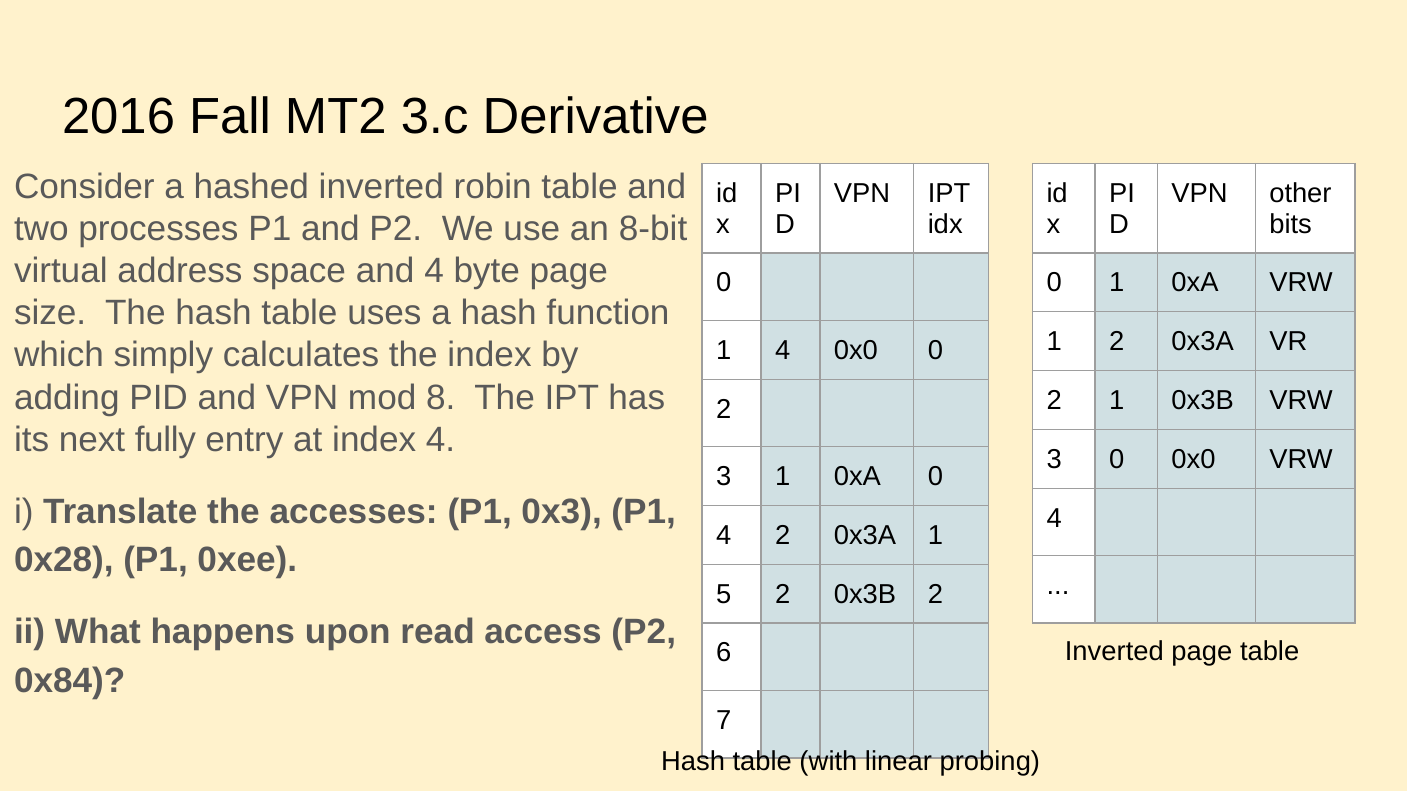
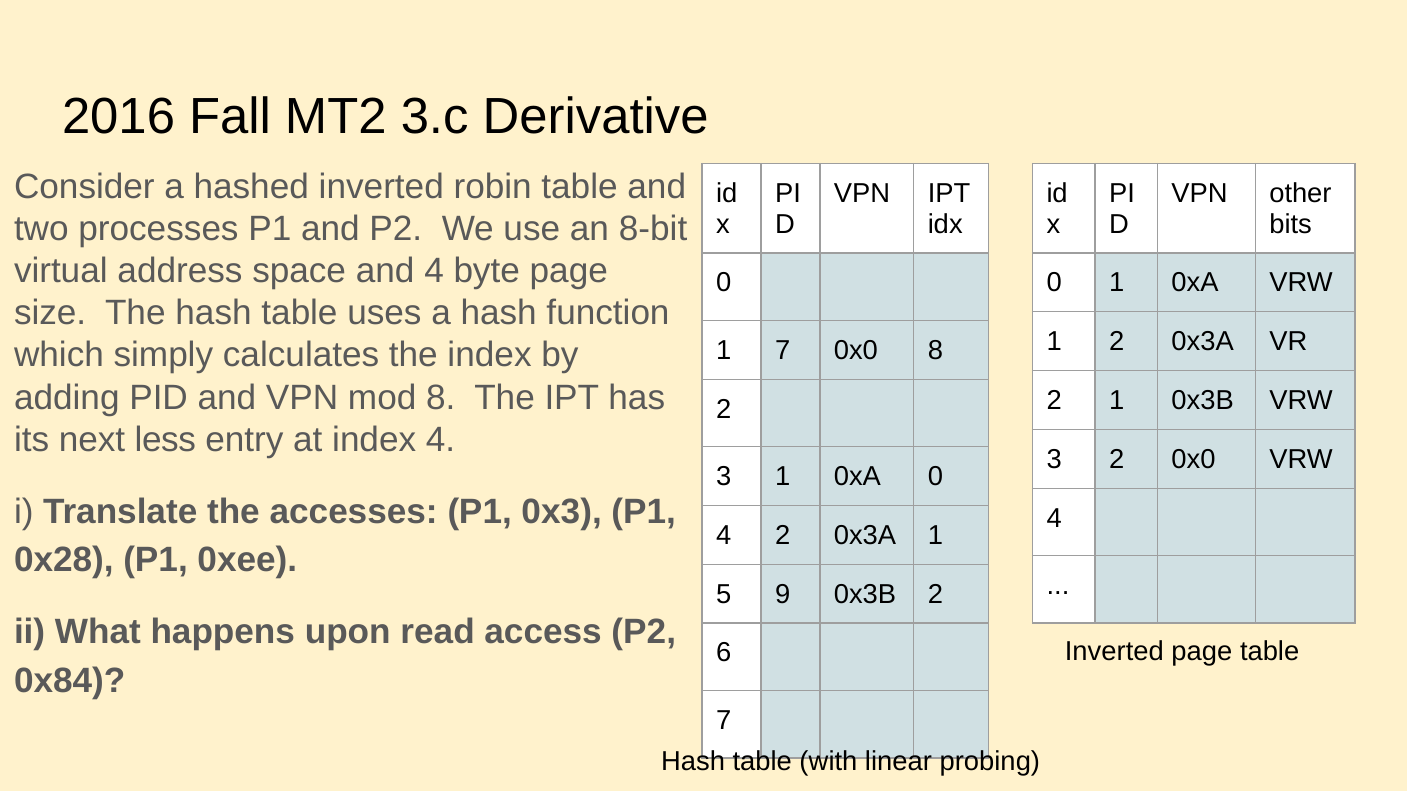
1 4: 4 -> 7
0x0 0: 0 -> 8
fully: fully -> less
3 0: 0 -> 2
5 2: 2 -> 9
